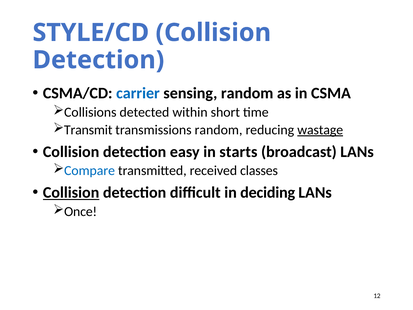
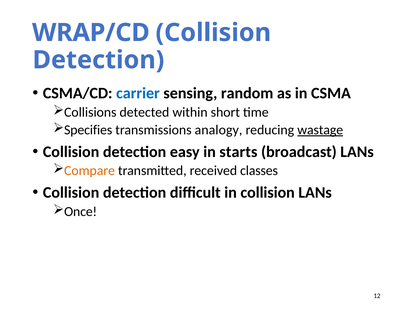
STYLE/CD: STYLE/CD -> WRAP/CD
Transmit: Transmit -> Specifies
transmissions random: random -> analogy
Compare colour: blue -> orange
Collision at (71, 192) underline: present -> none
in deciding: deciding -> collision
